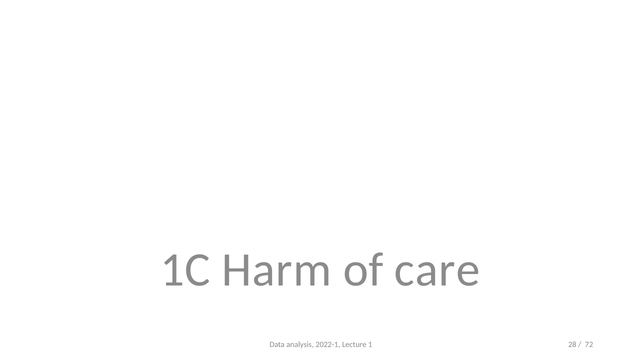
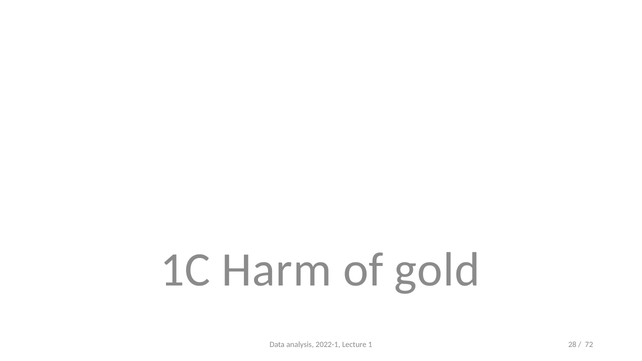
care: care -> gold
